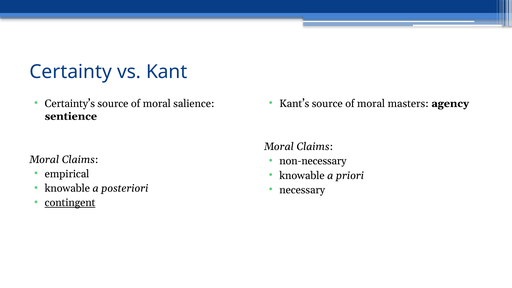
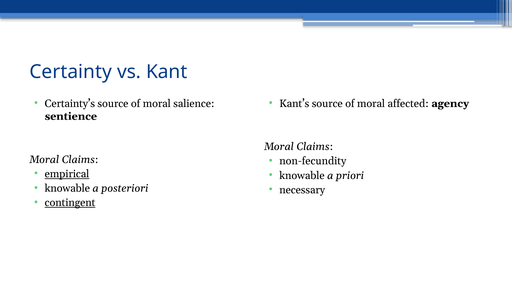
masters: masters -> affected
non-necessary: non-necessary -> non-fecundity
empirical underline: none -> present
